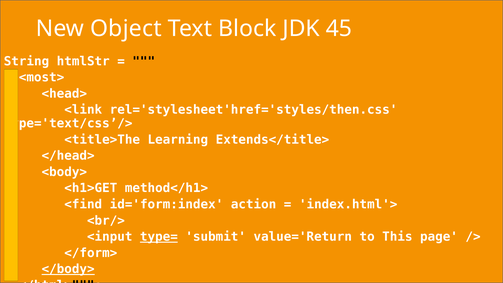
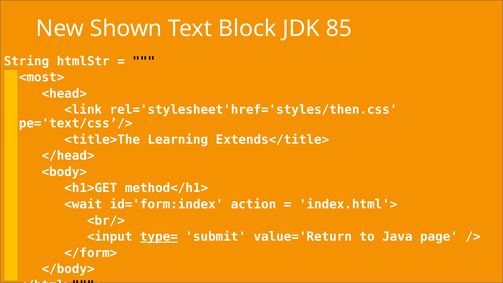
Object: Object -> Shown
45: 45 -> 85
<find: <find -> <wait
This: This -> Java
</body> underline: present -> none
